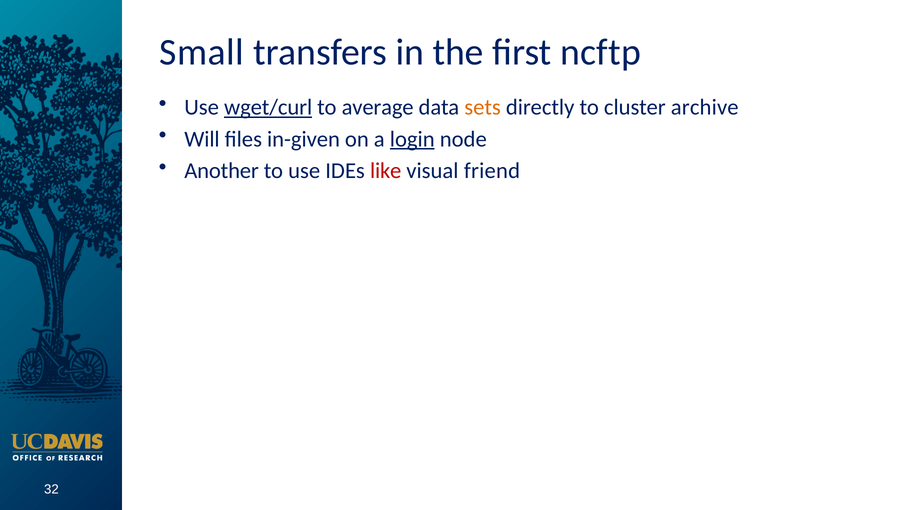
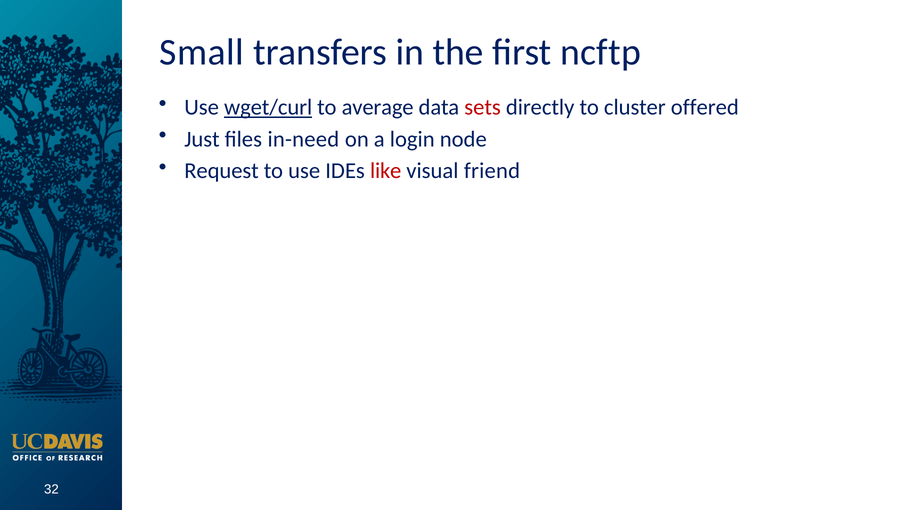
sets colour: orange -> red
archive: archive -> offered
Will: Will -> Just
in-given: in-given -> in-need
login underline: present -> none
Another: Another -> Request
